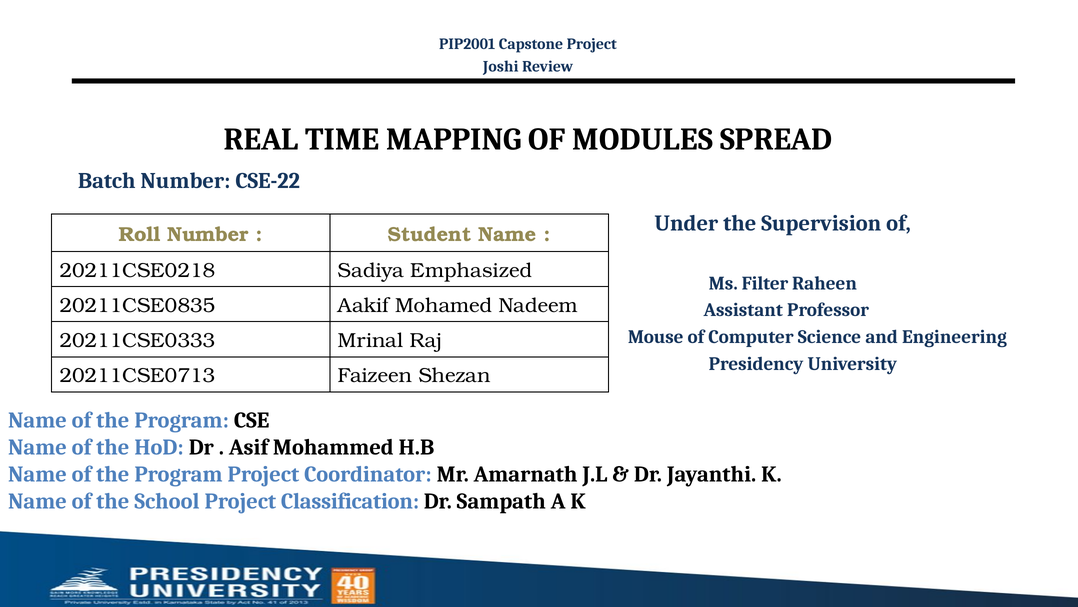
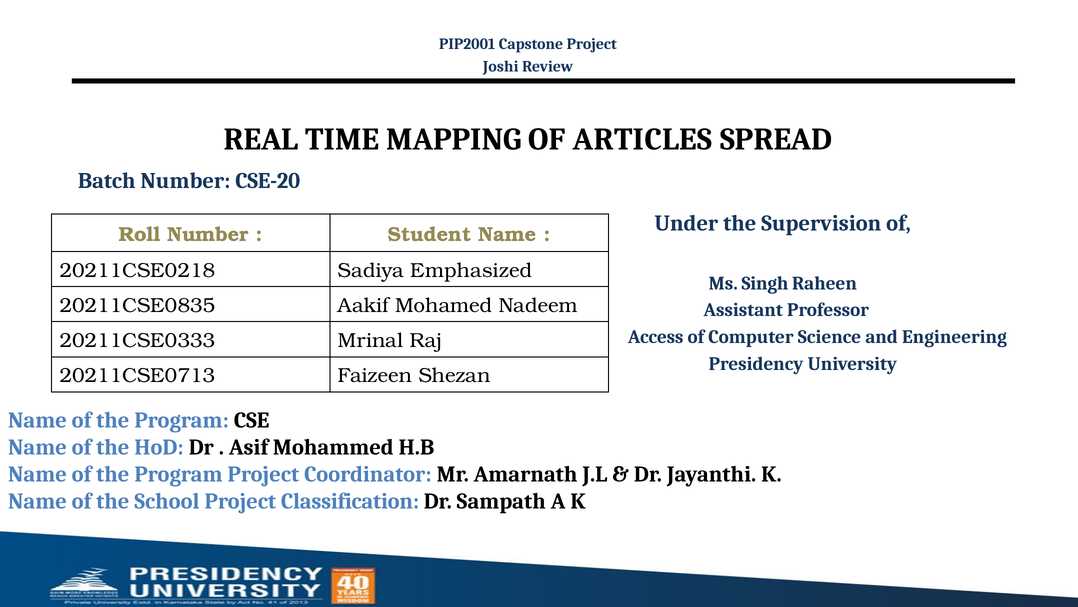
MODULES: MODULES -> ARTICLES
CSE-22: CSE-22 -> CSE-20
Filter: Filter -> Singh
Mouse: Mouse -> Access
